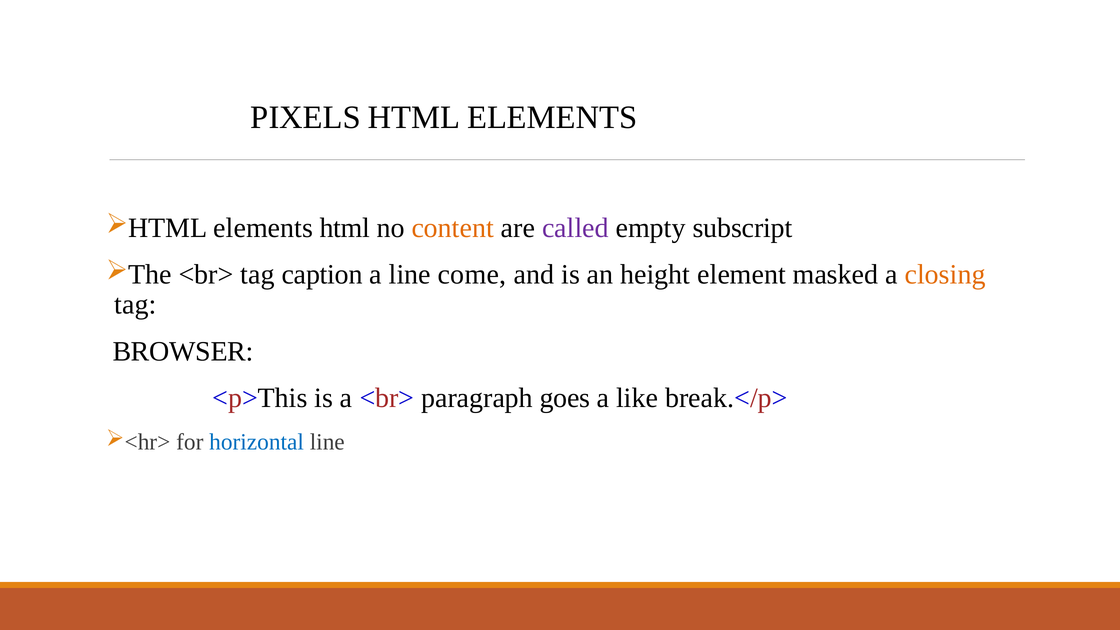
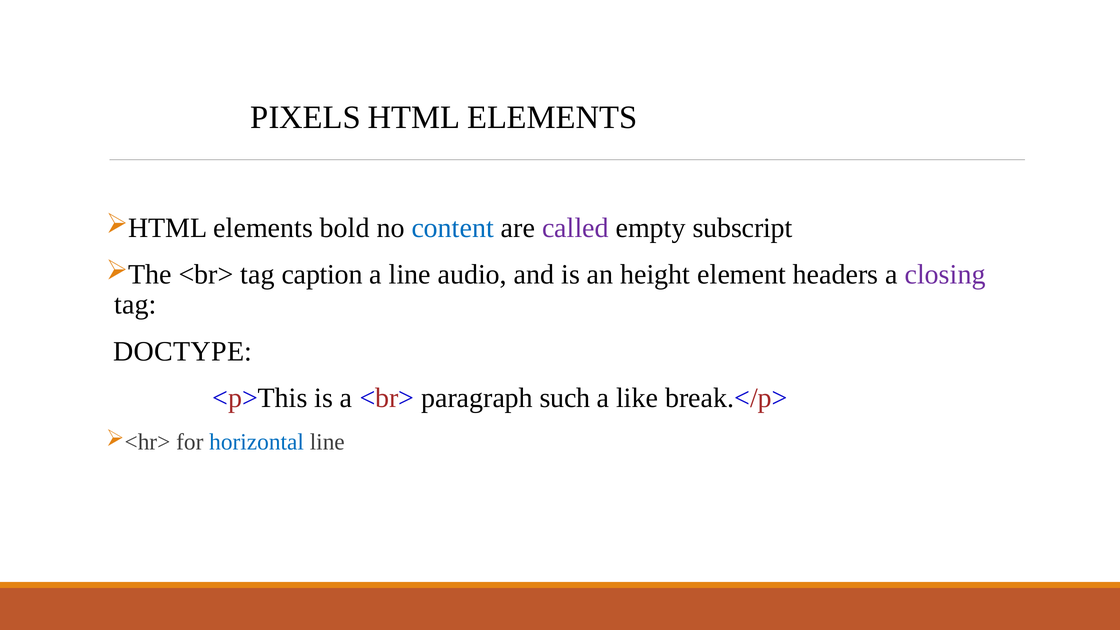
elements html: html -> bold
content colour: orange -> blue
come: come -> audio
masked: masked -> headers
closing colour: orange -> purple
BROWSER: BROWSER -> DOCTYPE
goes: goes -> such
